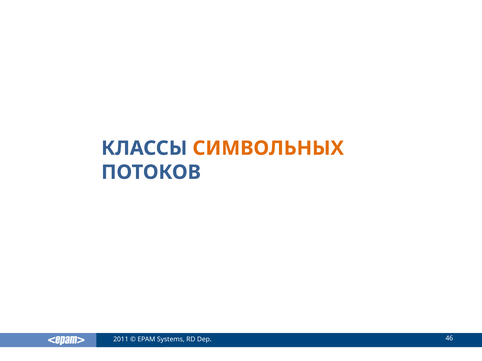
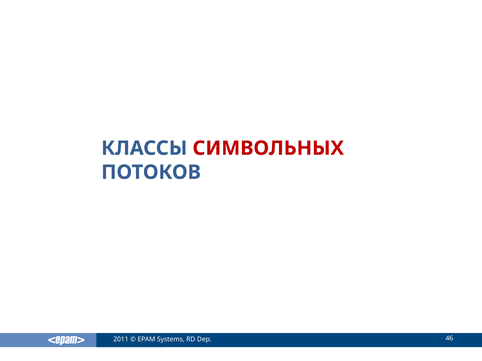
СИМВОЛЬНЫХ colour: orange -> red
